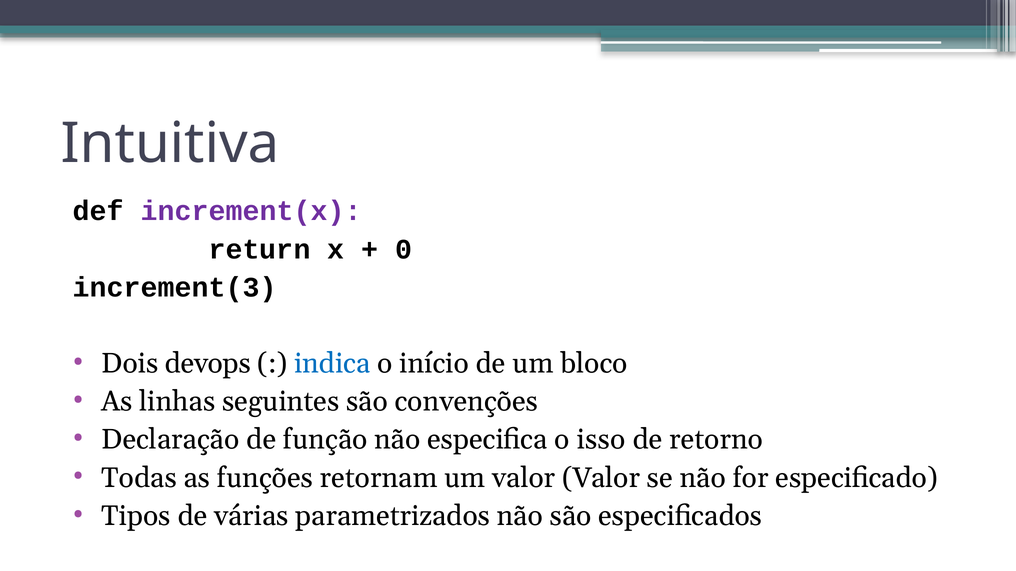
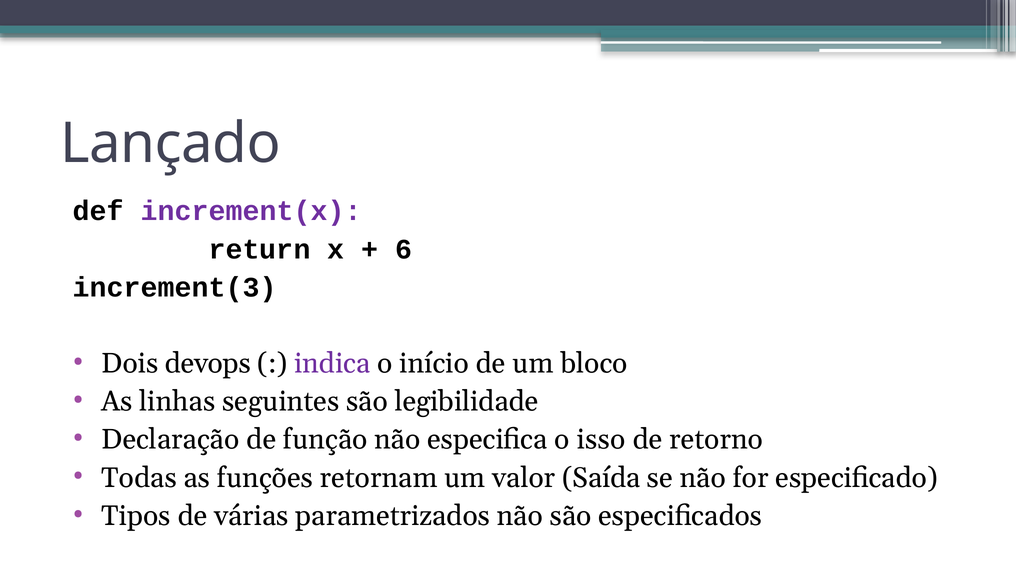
Intuitiva: Intuitiva -> Lançado
0: 0 -> 6
indica colour: blue -> purple
convenções: convenções -> legibilidade
valor Valor: Valor -> Saída
